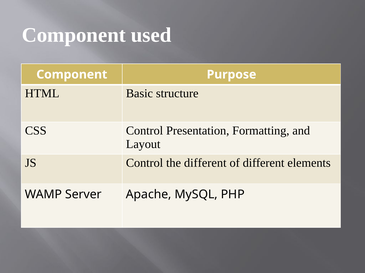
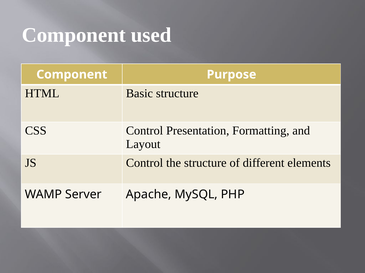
the different: different -> structure
